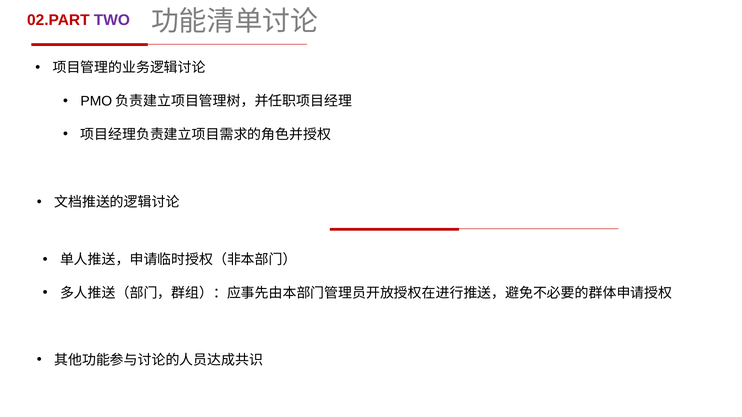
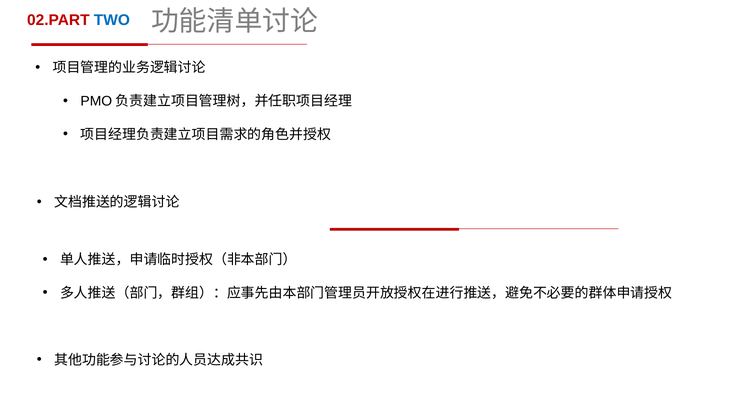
TWO colour: purple -> blue
